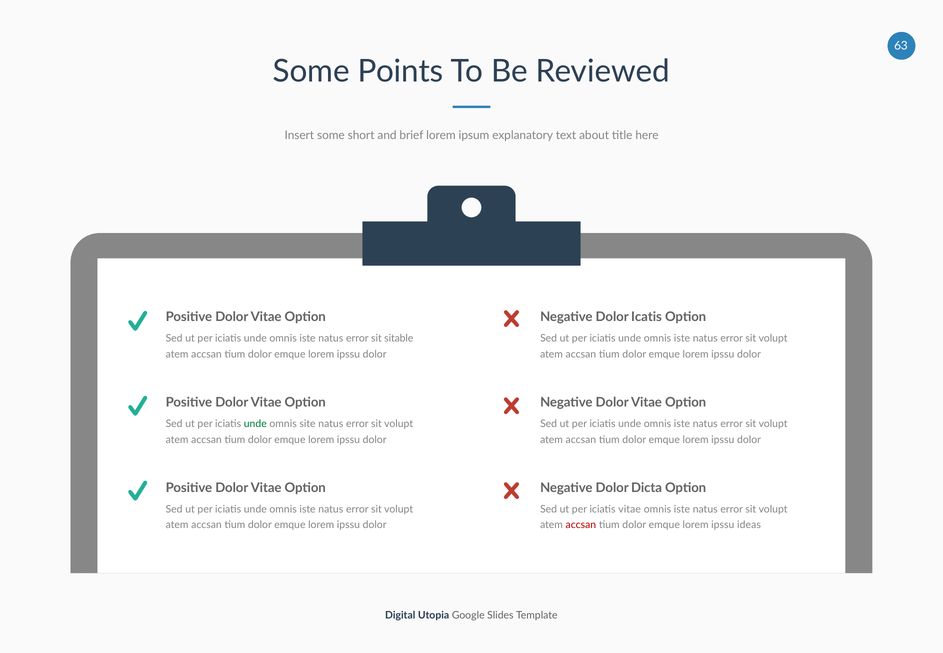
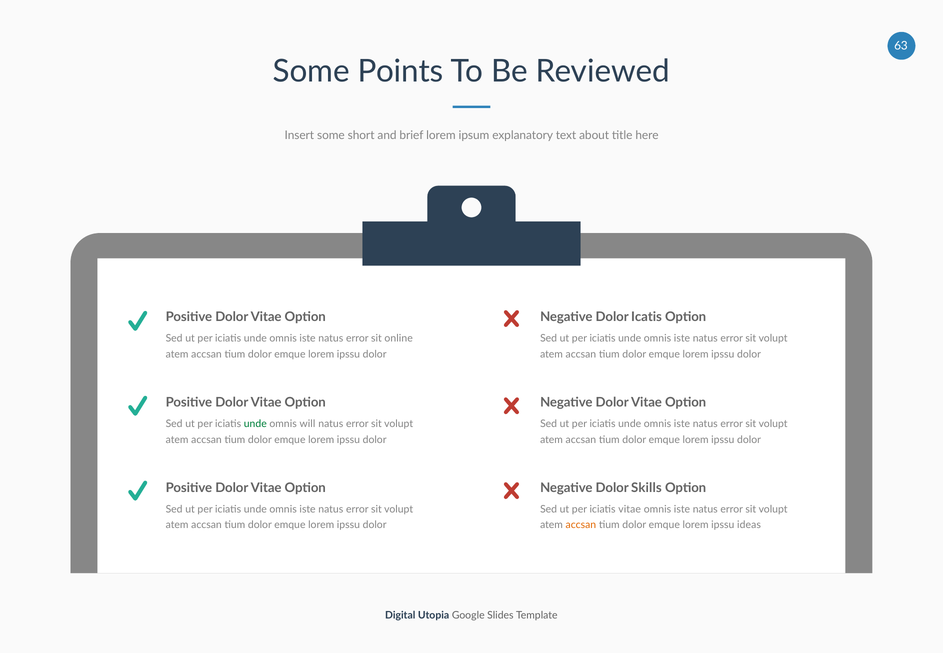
sitable: sitable -> online
site: site -> will
Dicta: Dicta -> Skills
accsan at (581, 525) colour: red -> orange
